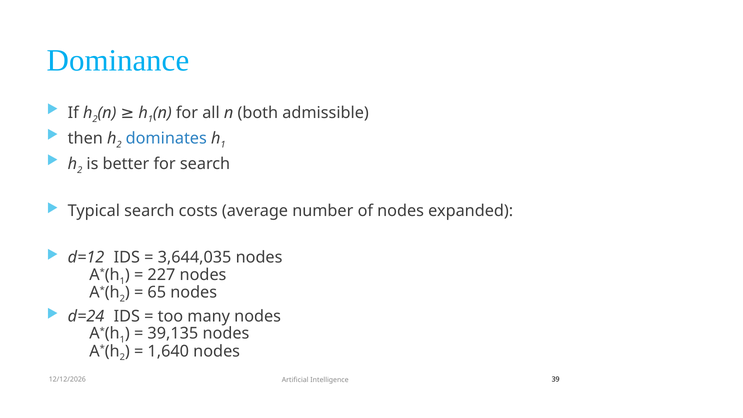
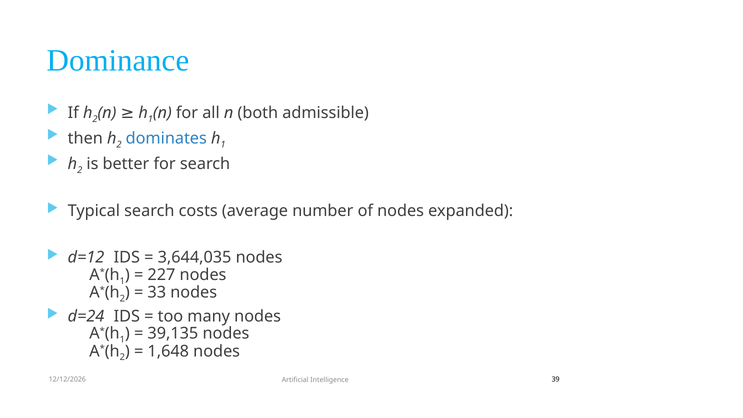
65: 65 -> 33
1,640: 1,640 -> 1,648
